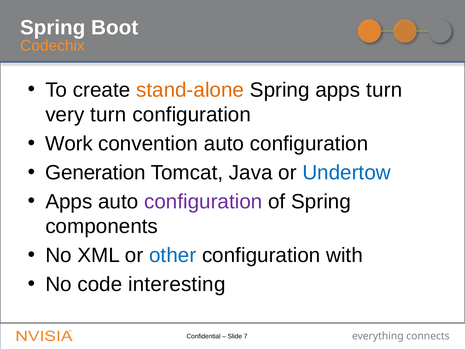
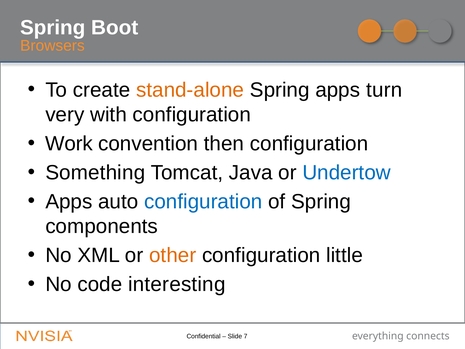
Codechix: Codechix -> Browsers
very turn: turn -> with
convention auto: auto -> then
Generation: Generation -> Something
configuration at (203, 201) colour: purple -> blue
other colour: blue -> orange
with: with -> little
